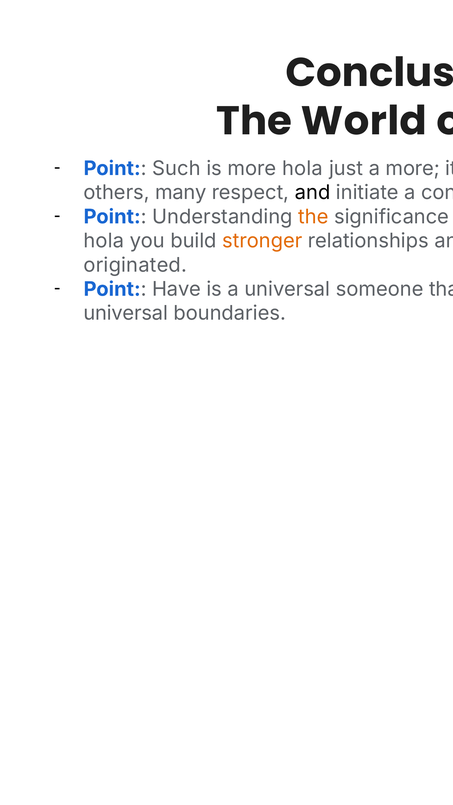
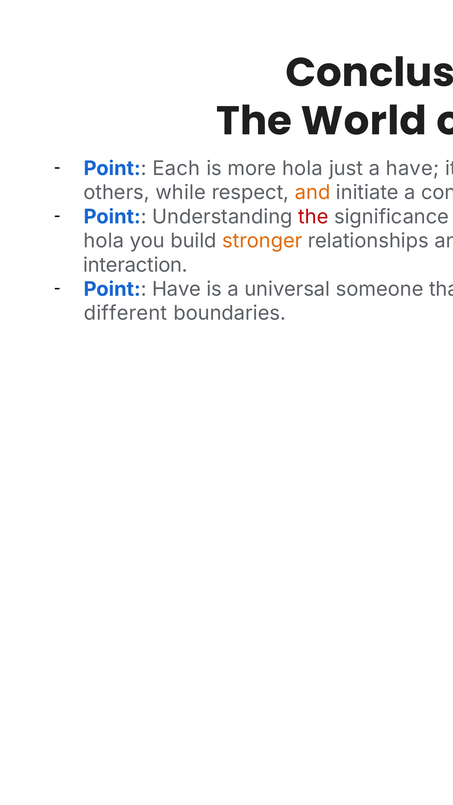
Such: Such -> Each
a more: more -> have
many: many -> while
and at (313, 193) colour: black -> orange
the at (313, 217) colour: orange -> red
originated: originated -> interaction
universal at (126, 313): universal -> different
